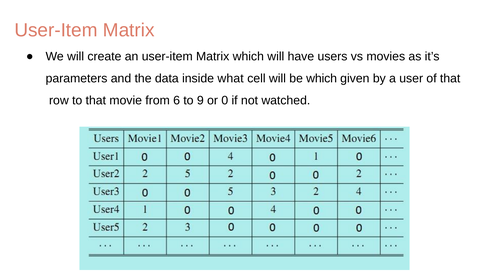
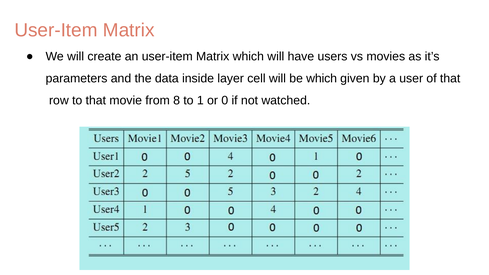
what: what -> layer
6: 6 -> 8
9: 9 -> 1
